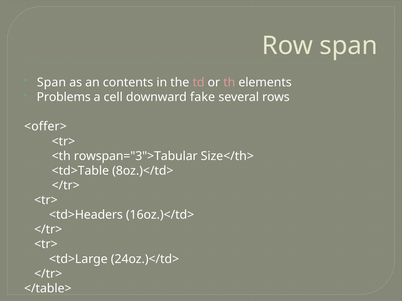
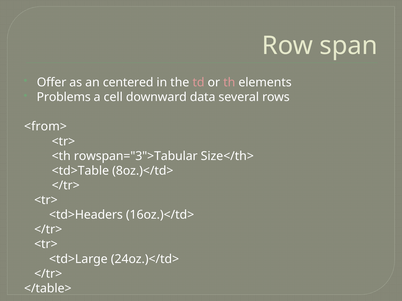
Span at (51, 83): Span -> Offer
contents: contents -> centered
fake: fake -> data
<offer>: <offer> -> <from>
